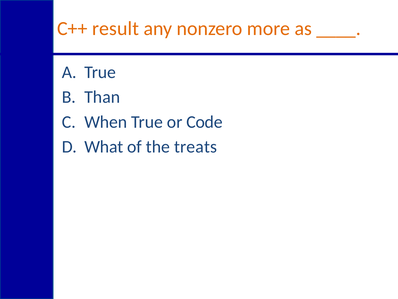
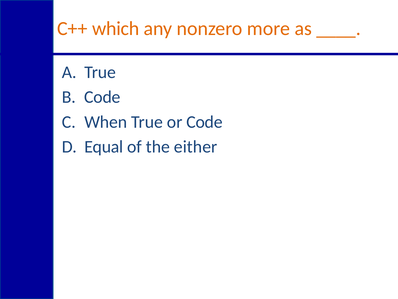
result: result -> which
Than at (102, 97): Than -> Code
What: What -> Equal
treats: treats -> either
